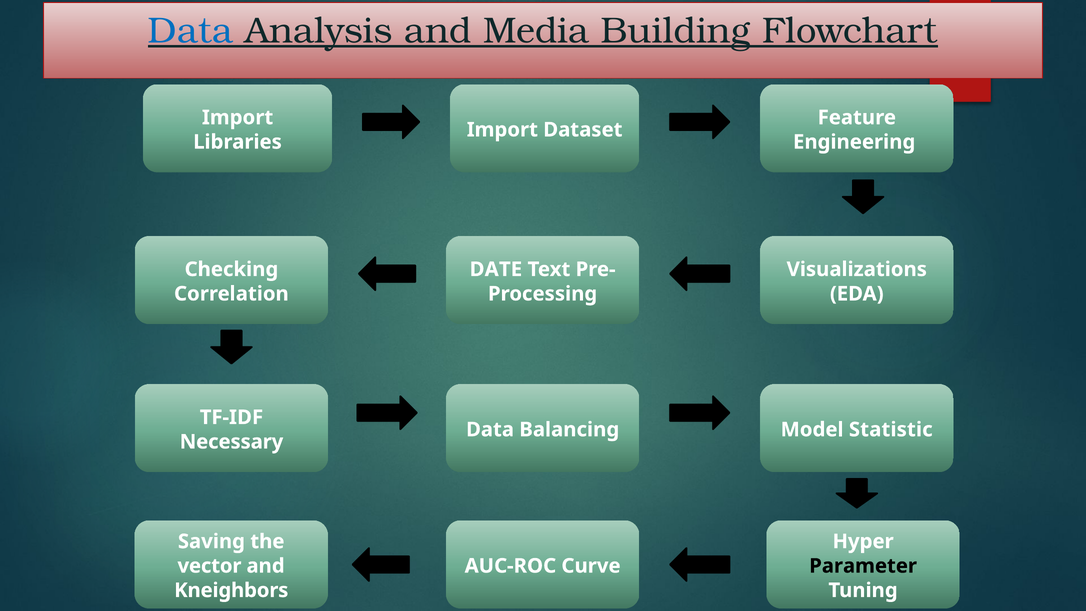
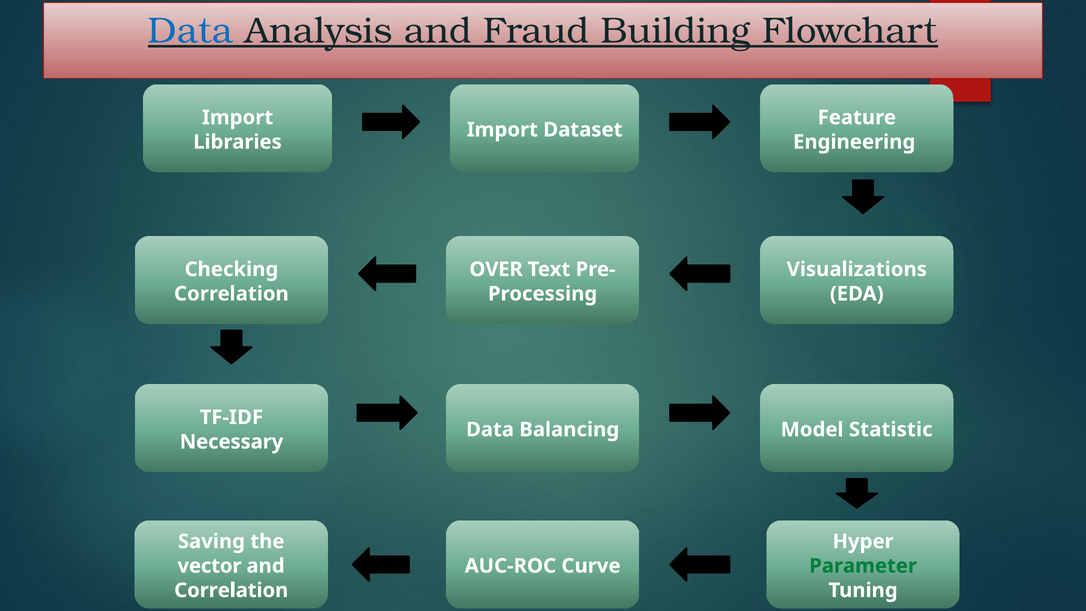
Media: Media -> Fraud
DATE: DATE -> OVER
Parameter colour: black -> green
Kneighbors at (231, 590): Kneighbors -> Correlation
